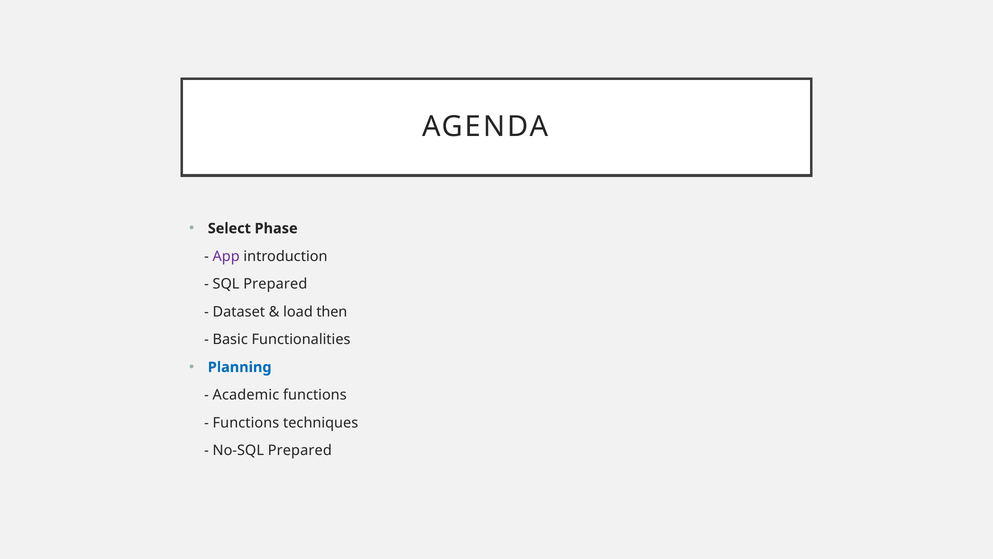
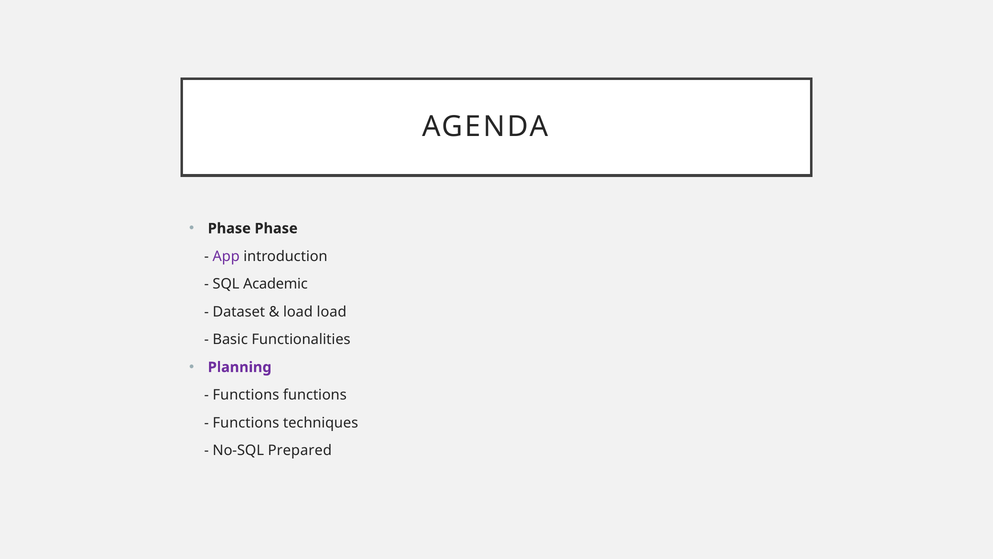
Select at (229, 228): Select -> Phase
SQL Prepared: Prepared -> Academic
load then: then -> load
Planning colour: blue -> purple
Academic at (246, 395): Academic -> Functions
